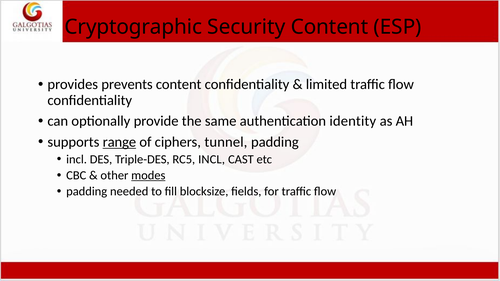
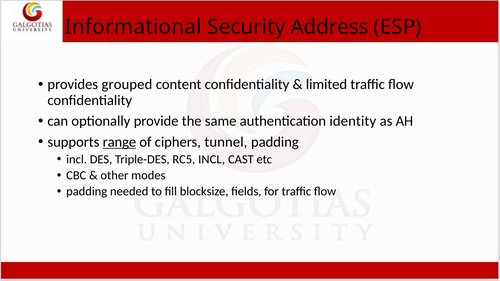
Cryptographic: Cryptographic -> Informational
Security Content: Content -> Address
prevents: prevents -> grouped
modes underline: present -> none
